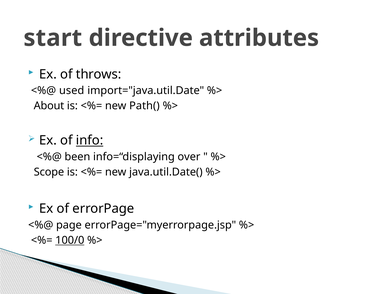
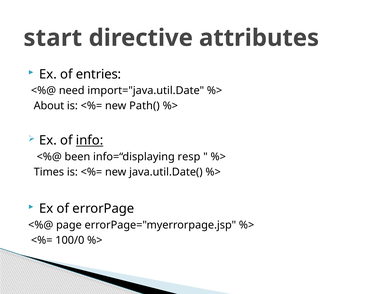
throws: throws -> entries
used: used -> need
over: over -> resp
Scope: Scope -> Times
100/0 underline: present -> none
